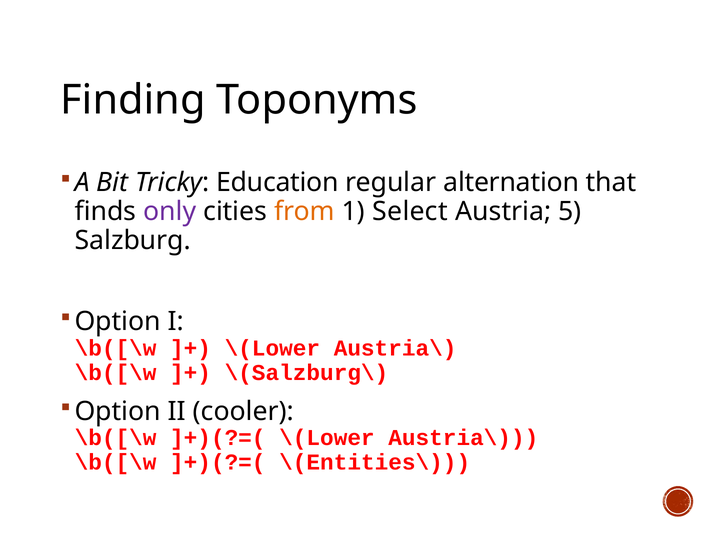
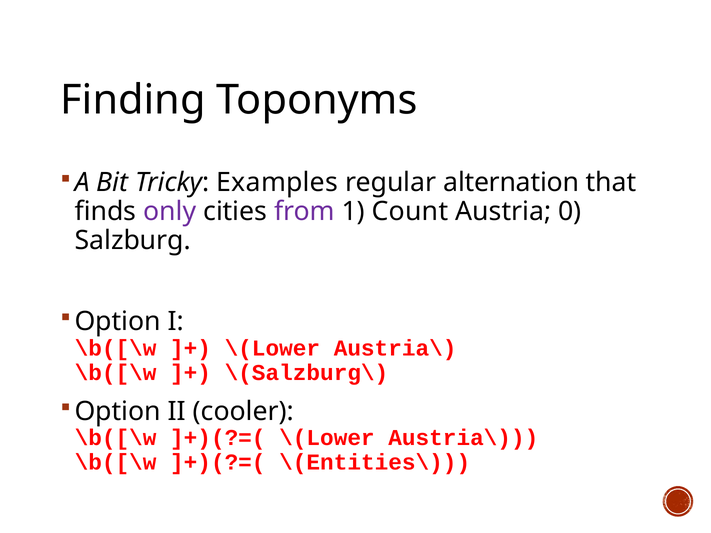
Education: Education -> Examples
from colour: orange -> purple
Select: Select -> Count
5: 5 -> 0
